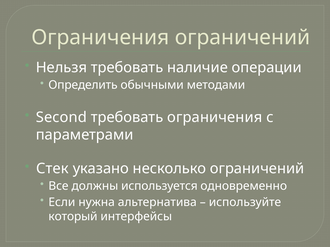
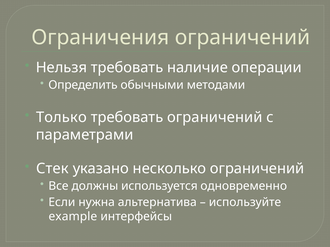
Second: Second -> Только
требовать ограничения: ограничения -> ограничений
который: который -> example
